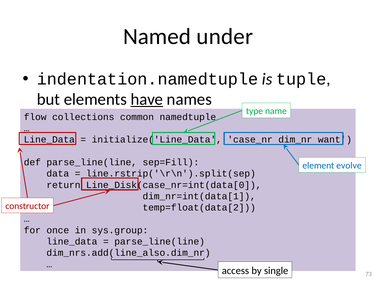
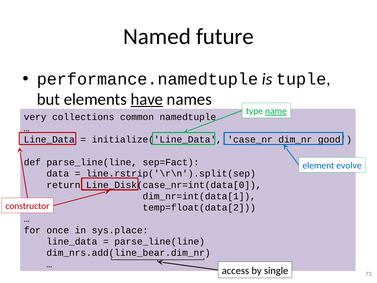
under: under -> future
indentation.namedtuple: indentation.namedtuple -> performance.namedtuple
name underline: none -> present
flow: flow -> very
want: want -> good
sep=Fill: sep=Fill -> sep=Fact
sys.group: sys.group -> sys.place
dim_nrs.add(line_also.dim_nr: dim_nrs.add(line_also.dim_nr -> dim_nrs.add(line_bear.dim_nr
